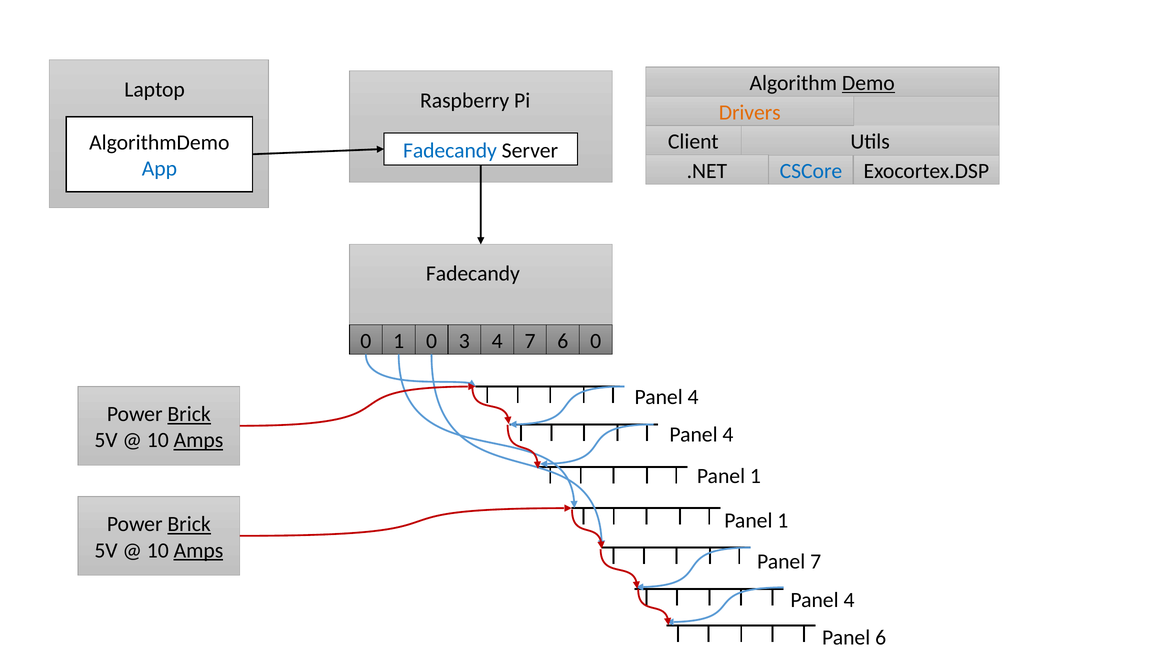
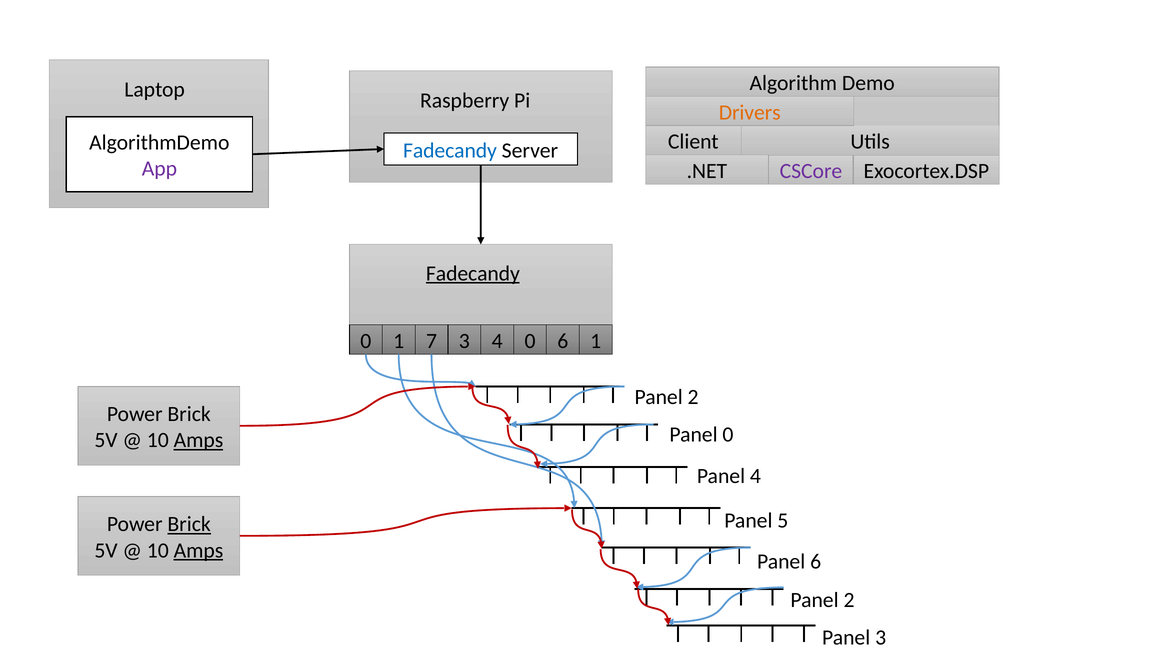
Demo underline: present -> none
App colour: blue -> purple
CSCore colour: blue -> purple
Fadecandy at (473, 273) underline: none -> present
1 0: 0 -> 7
4 7: 7 -> 0
6 0: 0 -> 1
4 at (693, 397): 4 -> 2
Brick at (189, 414) underline: present -> none
4 at (728, 435): 4 -> 0
1 at (755, 476): 1 -> 4
1 at (783, 520): 1 -> 5
Panel 7: 7 -> 6
4 at (849, 600): 4 -> 2
Panel 6: 6 -> 3
